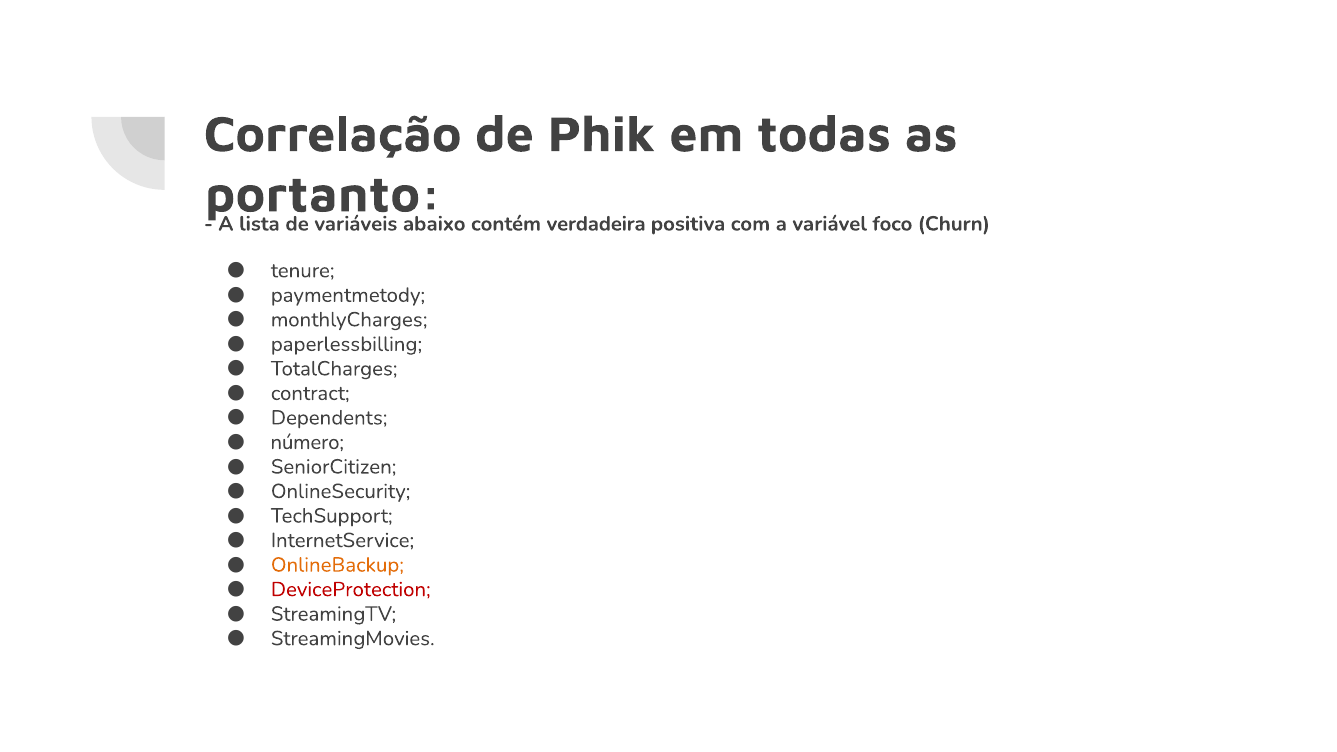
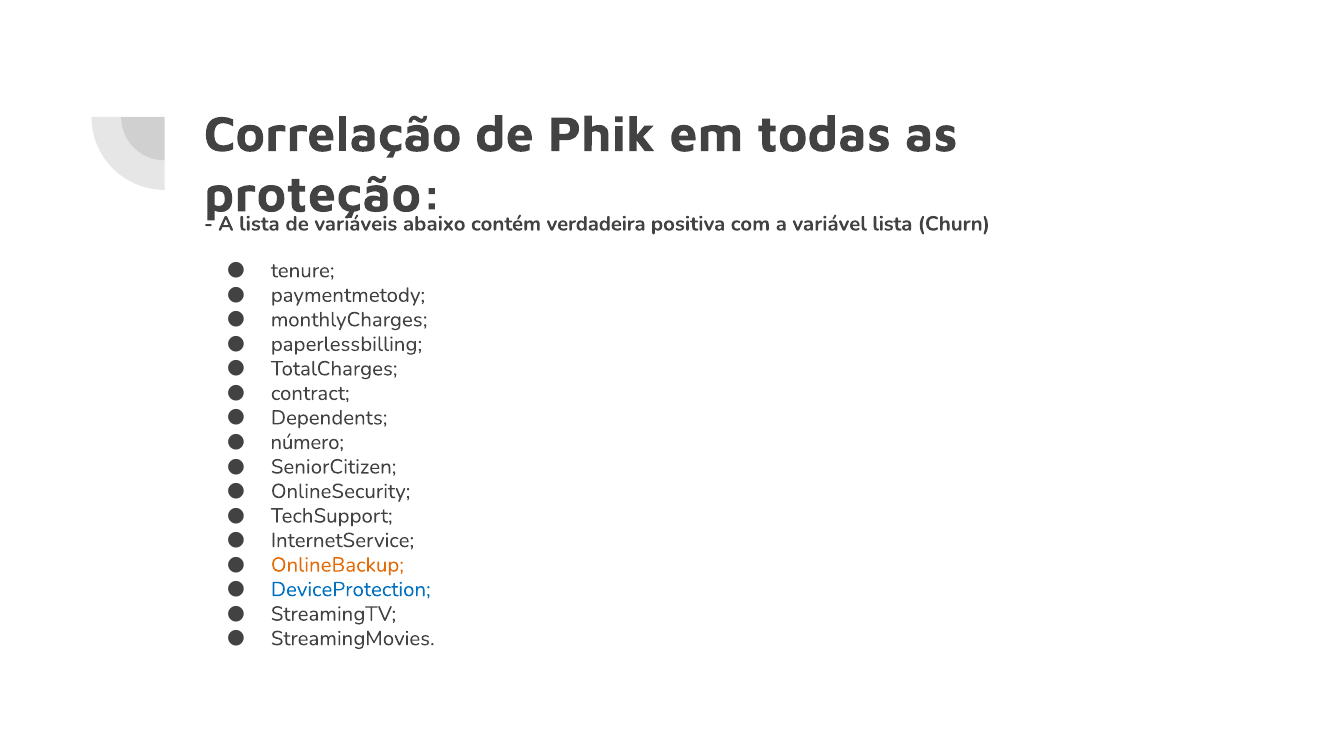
portanto: portanto -> proteção
variável foco: foco -> lista
DeviceProtection colour: red -> blue
